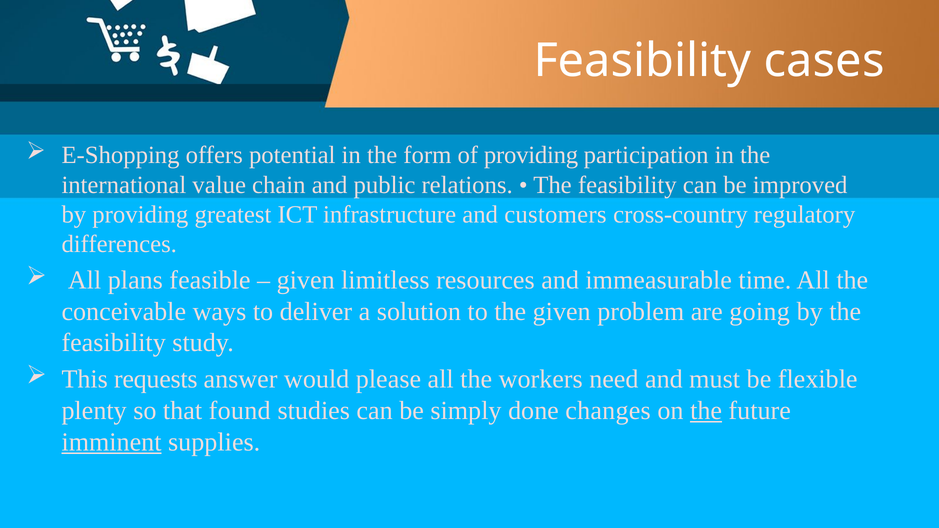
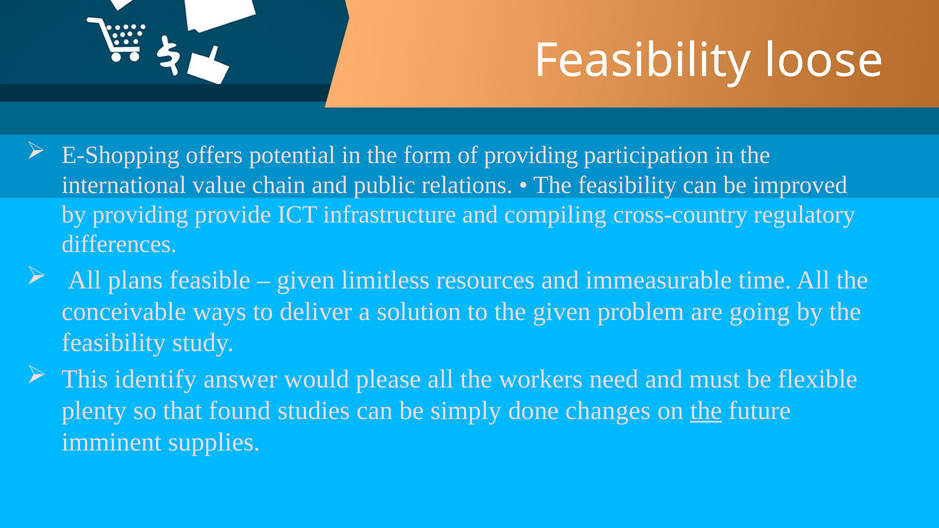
cases: cases -> loose
greatest: greatest -> provide
customers: customers -> compiling
requests: requests -> identify
imminent underline: present -> none
